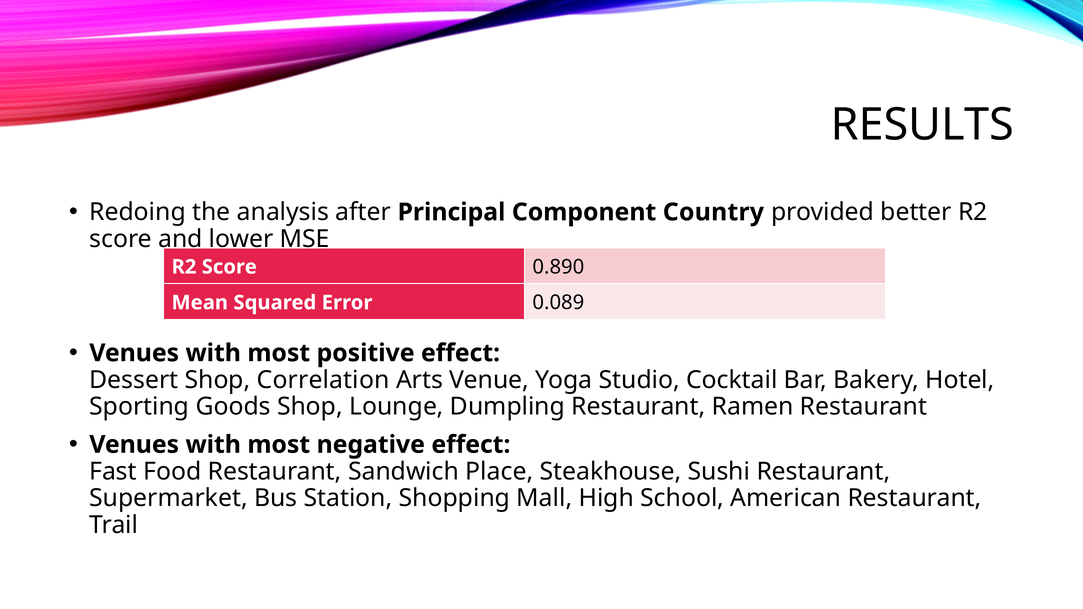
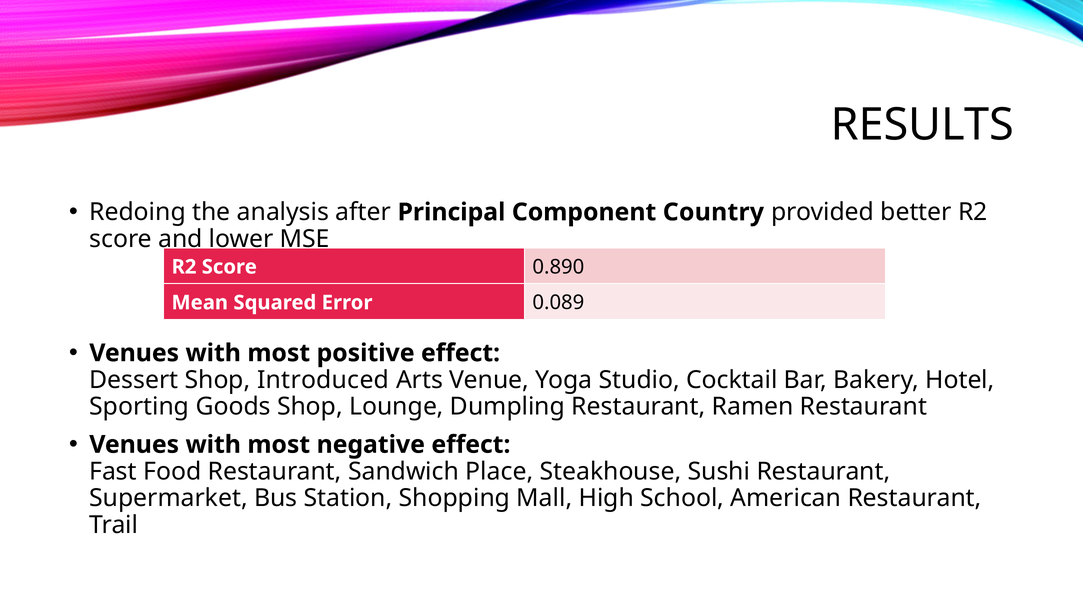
Correlation: Correlation -> Introduced
